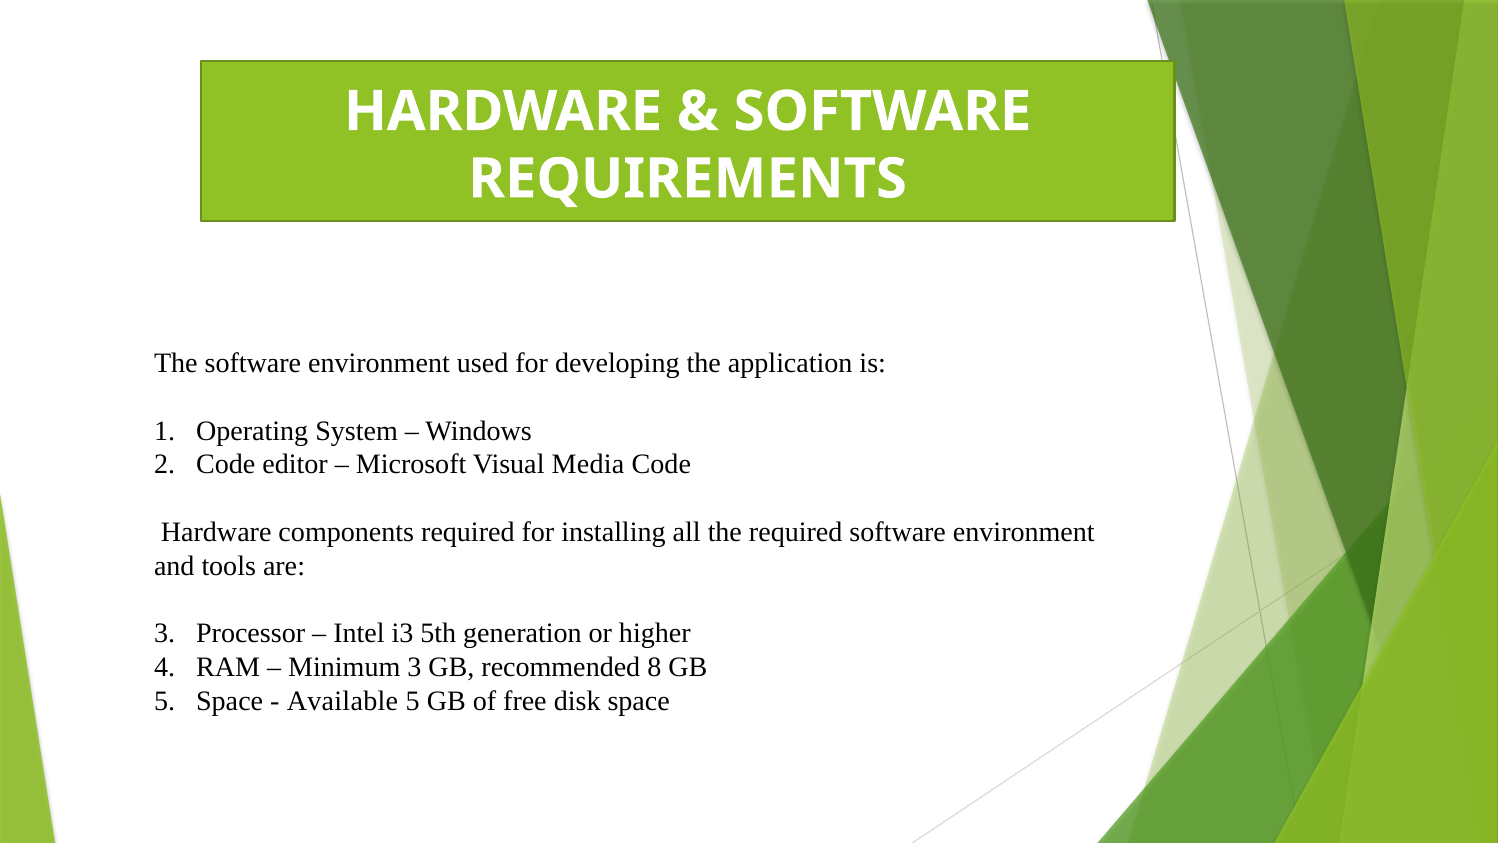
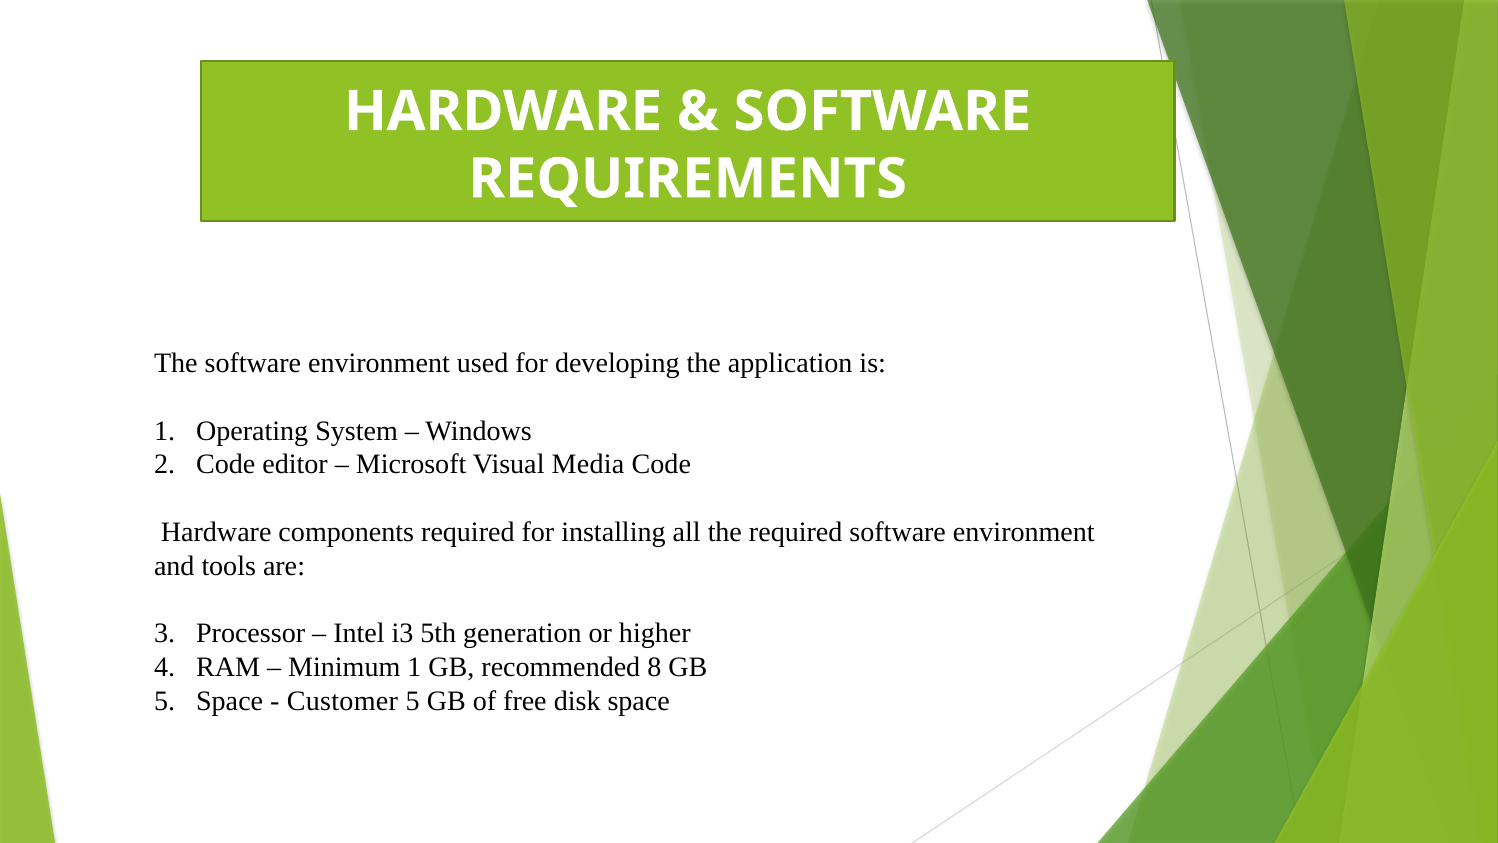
Minimum 3: 3 -> 1
Available: Available -> Customer
